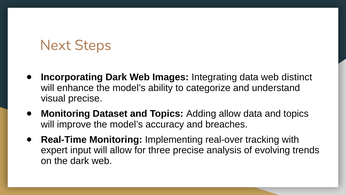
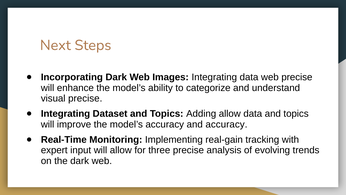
web distinct: distinct -> precise
Monitoring at (65, 114): Monitoring -> Integrating
and breaches: breaches -> accuracy
real-over: real-over -> real-gain
